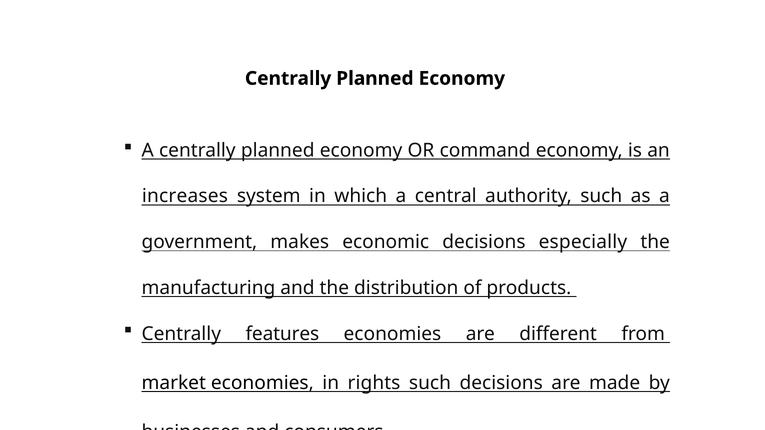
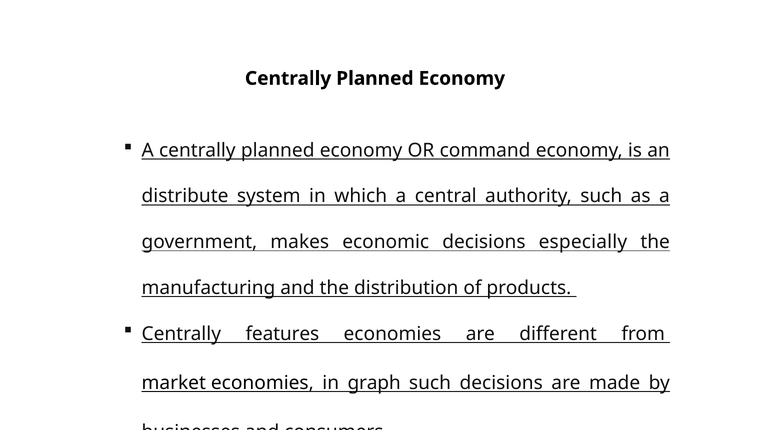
increases: increases -> distribute
rights: rights -> graph
